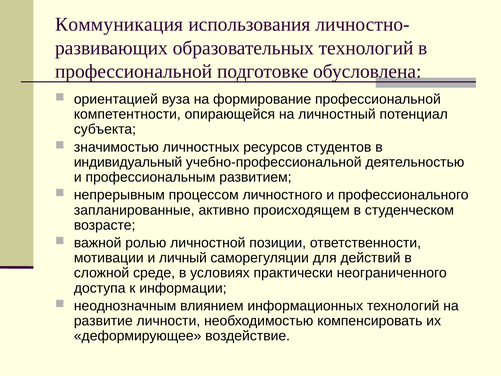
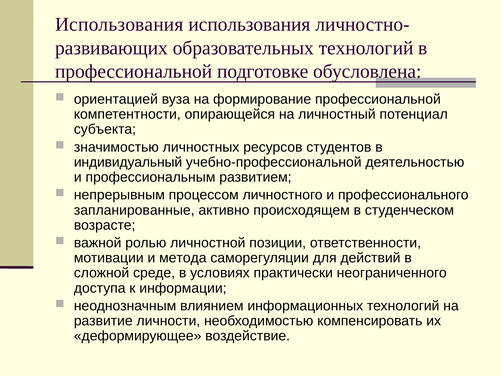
Коммуникация at (119, 24): Коммуникация -> Использования
личный: личный -> метода
